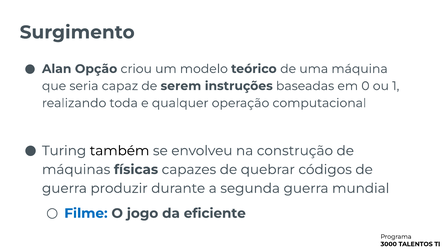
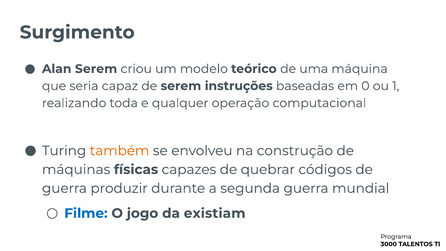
Alan Opção: Opção -> Serem
também colour: black -> orange
eficiente: eficiente -> existiam
